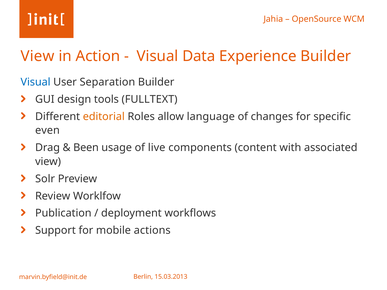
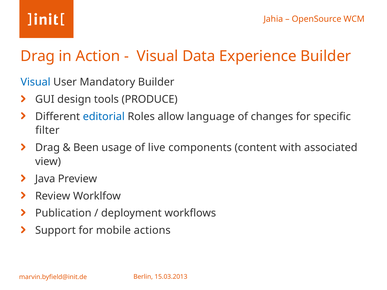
View at (38, 56): View -> Drag
Separation: Separation -> Mandatory
FULLTEXT: FULLTEXT -> PRODUCE
editorial colour: orange -> blue
even: even -> filter
Solr: Solr -> Java
